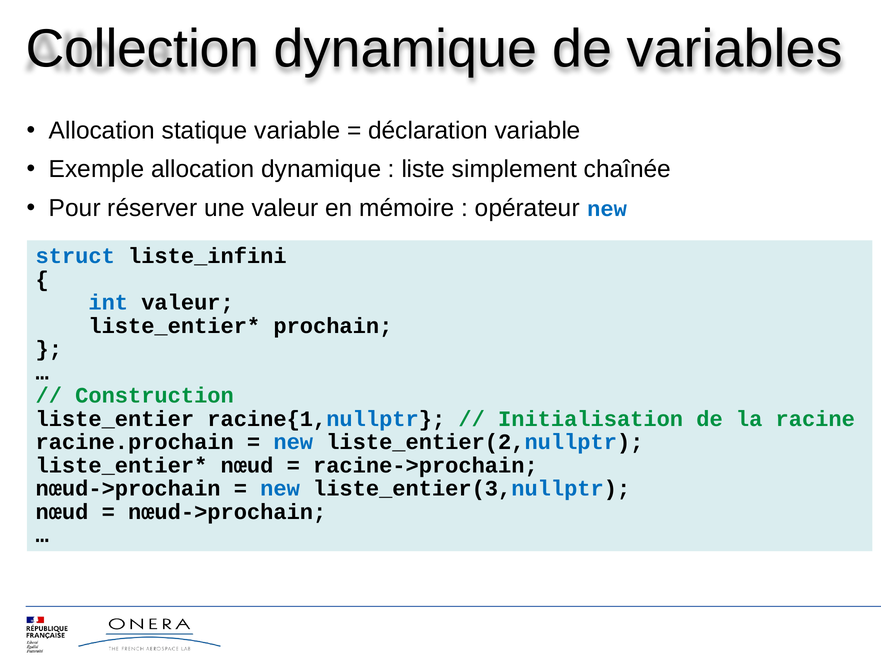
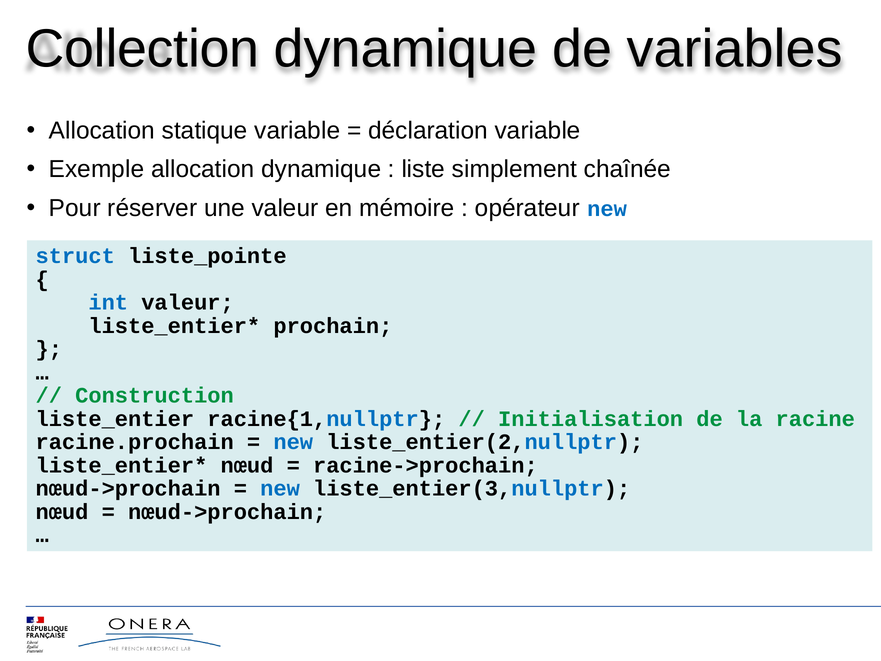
liste_infini: liste_infini -> liste_pointe
